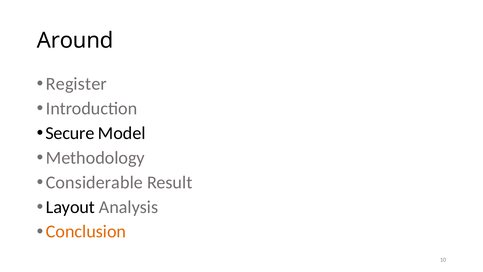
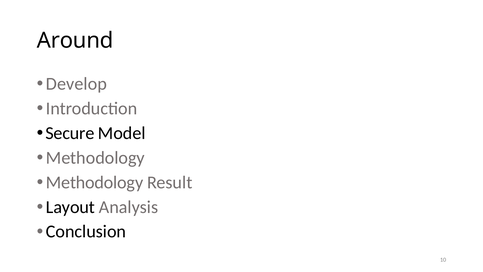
Register: Register -> Develop
Considerable at (94, 182): Considerable -> Methodology
Conclusion colour: orange -> black
